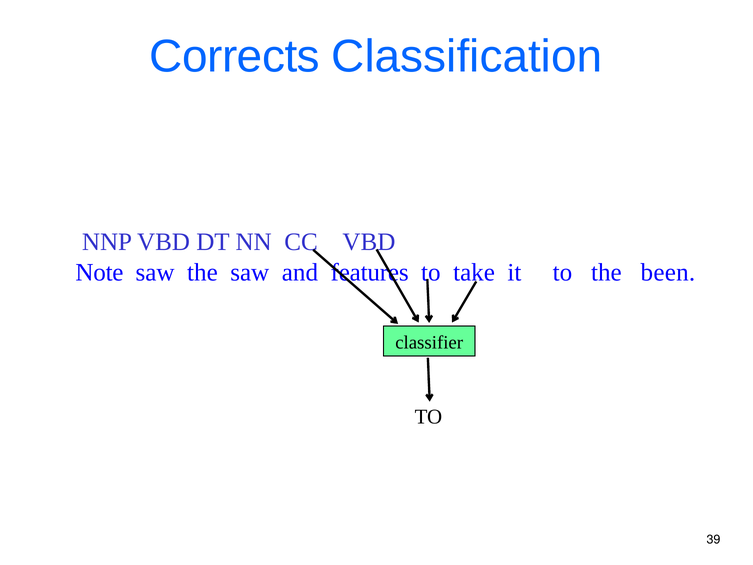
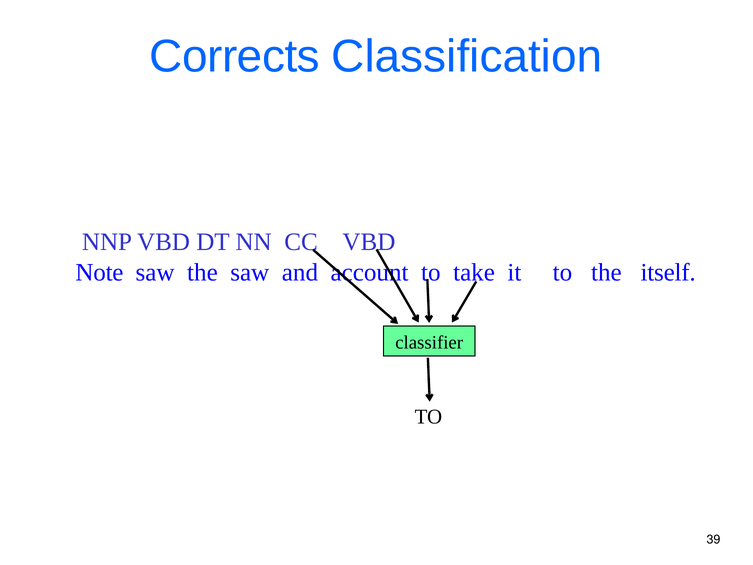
features: features -> account
been: been -> itself
